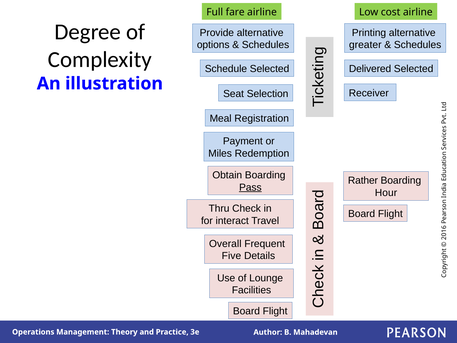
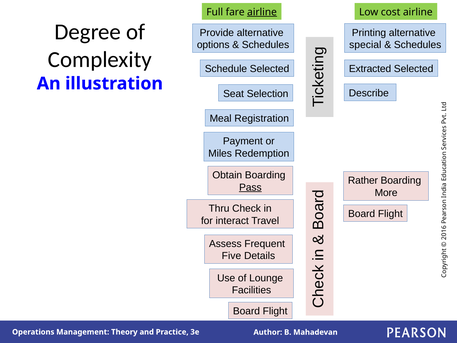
airline at (262, 12) underline: none -> present
greater: greater -> special
Delivered: Delivered -> Extracted
Receiver: Receiver -> Describe
Hour: Hour -> More
Overall: Overall -> Assess
